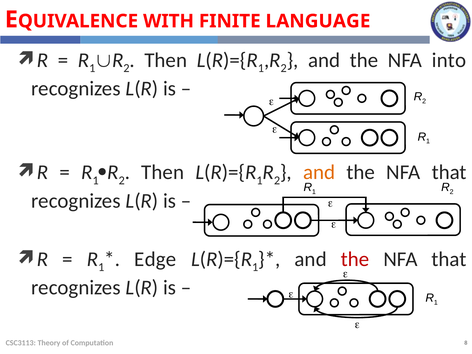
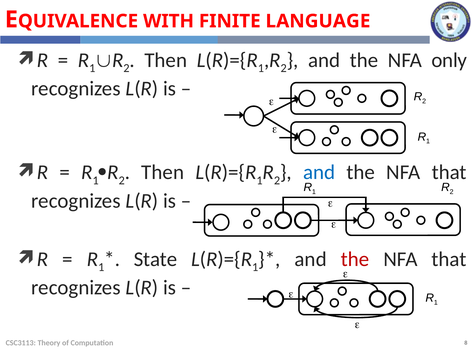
into: into -> only
and at (319, 172) colour: orange -> blue
Edge: Edge -> State
